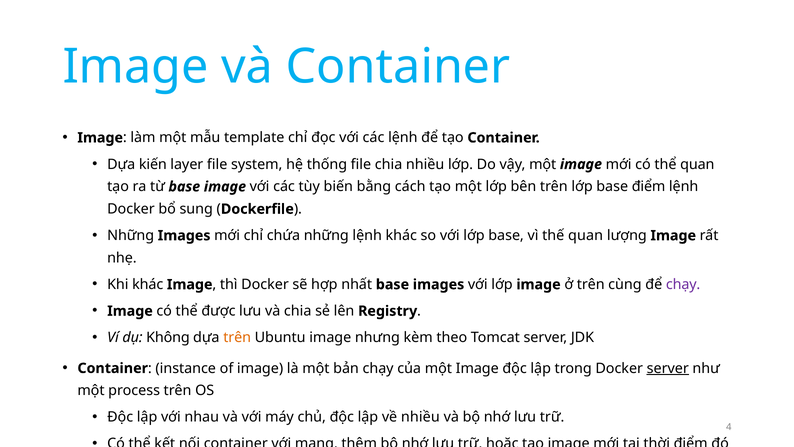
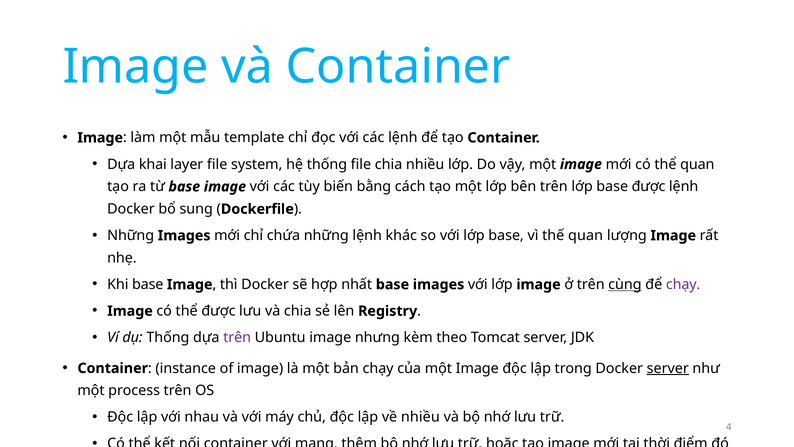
kiến: kiến -> khai
base điểm: điểm -> được
Khi khác: khác -> base
cùng underline: none -> present
dụ Không: Không -> Thống
trên at (237, 337) colour: orange -> purple
